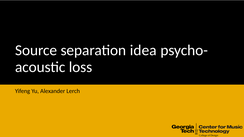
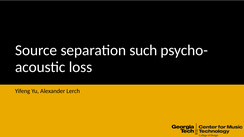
idea: idea -> such
